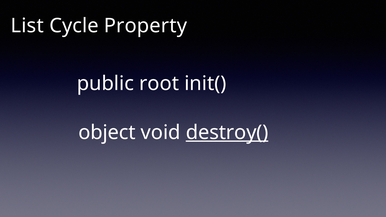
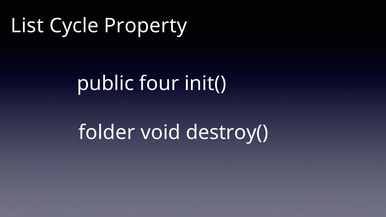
root: root -> four
object: object -> folder
destroy( underline: present -> none
